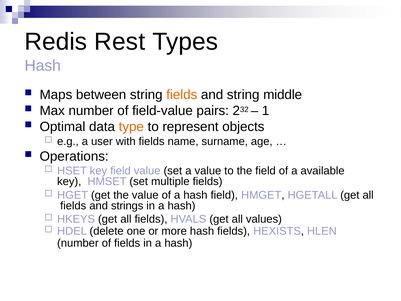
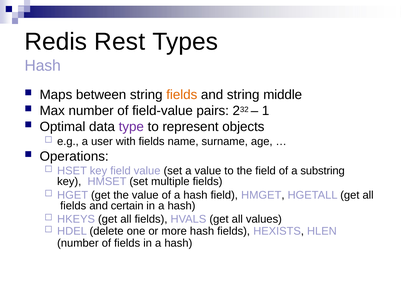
type colour: orange -> purple
available: available -> substring
strings: strings -> certain
